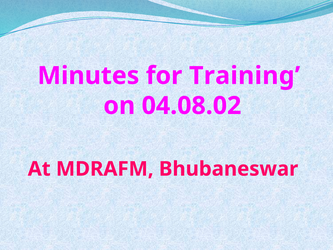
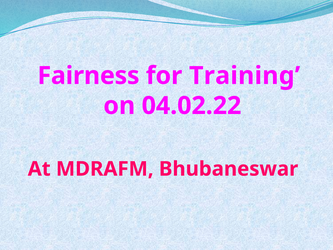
Minutes: Minutes -> Fairness
04.08.02: 04.08.02 -> 04.02.22
